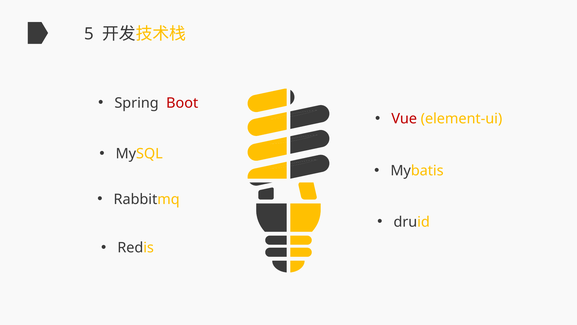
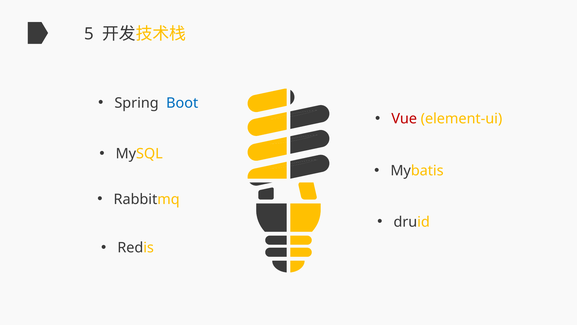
Boot colour: red -> blue
